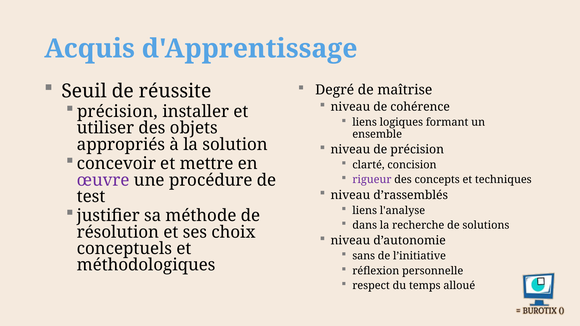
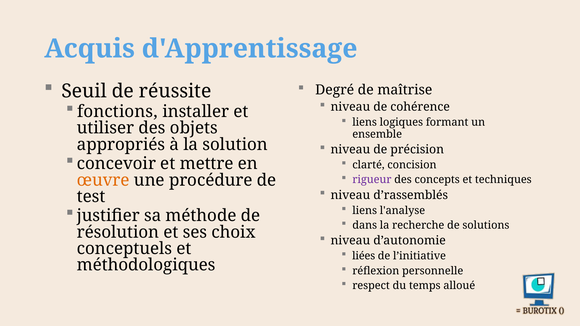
précision at (117, 112): précision -> fonctions
œuvre colour: purple -> orange
sans: sans -> liées
